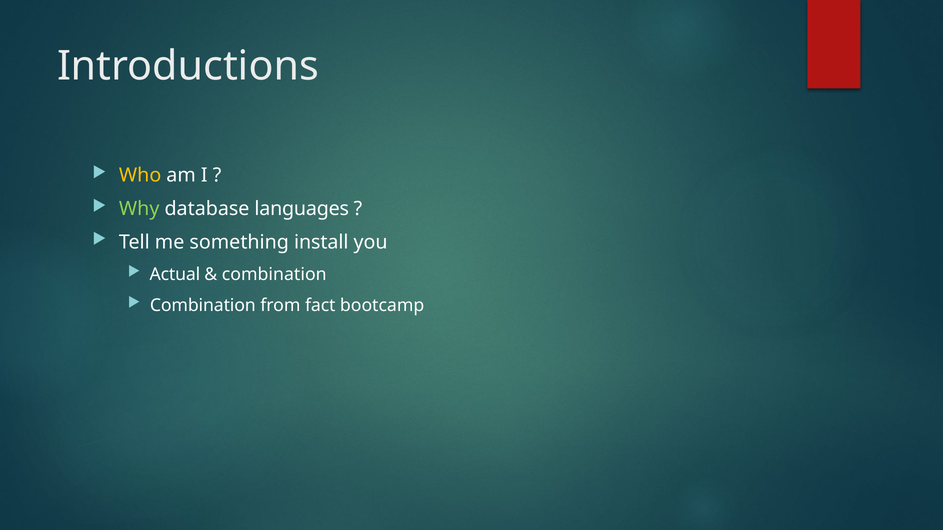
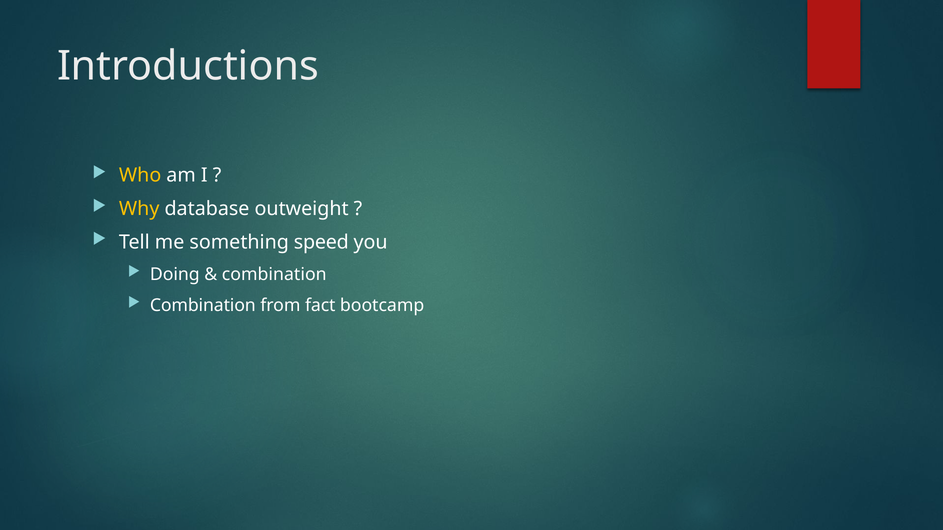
Why colour: light green -> yellow
languages: languages -> outweight
install: install -> speed
Actual: Actual -> Doing
